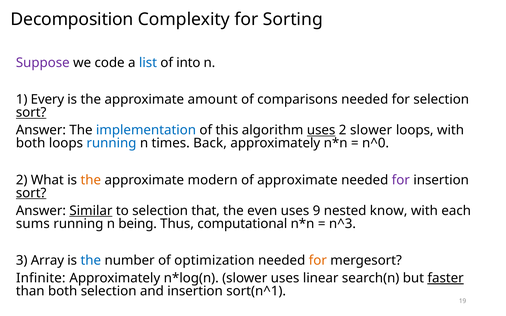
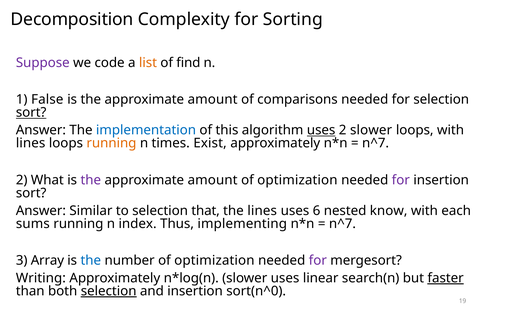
list colour: blue -> orange
into: into -> find
Every: Every -> False
both at (31, 143): both -> lines
running at (111, 143) colour: blue -> orange
Back: Back -> Exist
n^0 at (376, 143): n^0 -> n^7
the at (91, 180) colour: orange -> purple
modern at (213, 180): modern -> amount
approximate at (297, 180): approximate -> optimization
sort at (31, 193) underline: present -> none
Similar underline: present -> none
the even: even -> lines
9: 9 -> 6
being: being -> index
computational: computational -> implementing
n^3 at (342, 224): n^3 -> n^7
for at (318, 261) colour: orange -> purple
Infinite: Infinite -> Writing
selection at (109, 291) underline: none -> present
sort(n^1: sort(n^1 -> sort(n^0
